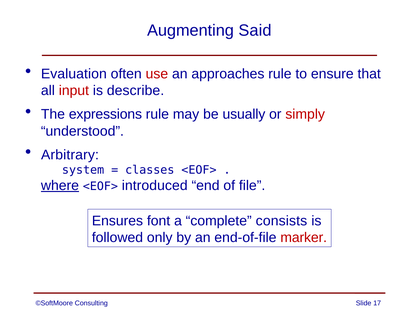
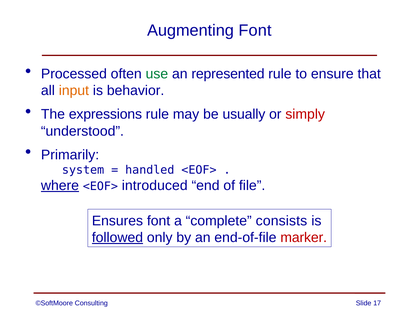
Augmenting Said: Said -> Font
Evaluation: Evaluation -> Processed
use colour: red -> green
approaches: approaches -> represented
input colour: red -> orange
describe: describe -> behavior
Arbitrary: Arbitrary -> Primarily
classes: classes -> handled
followed underline: none -> present
